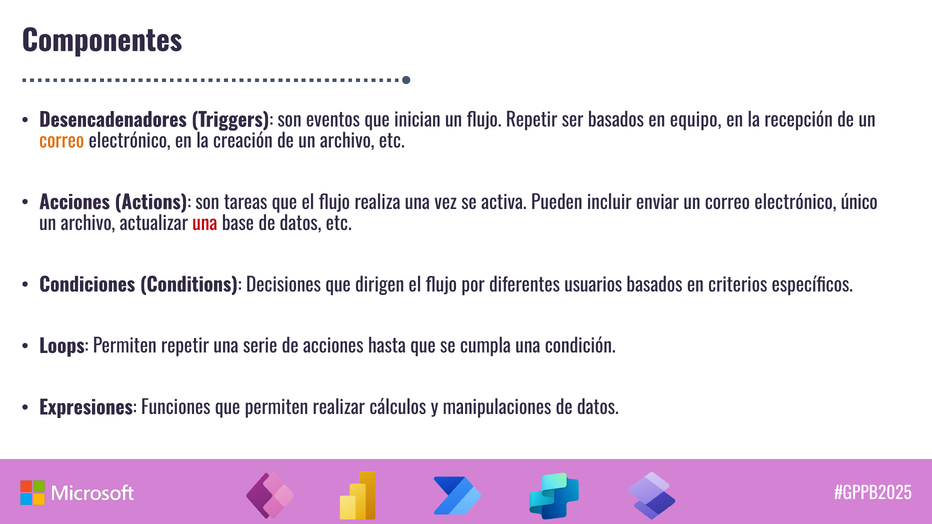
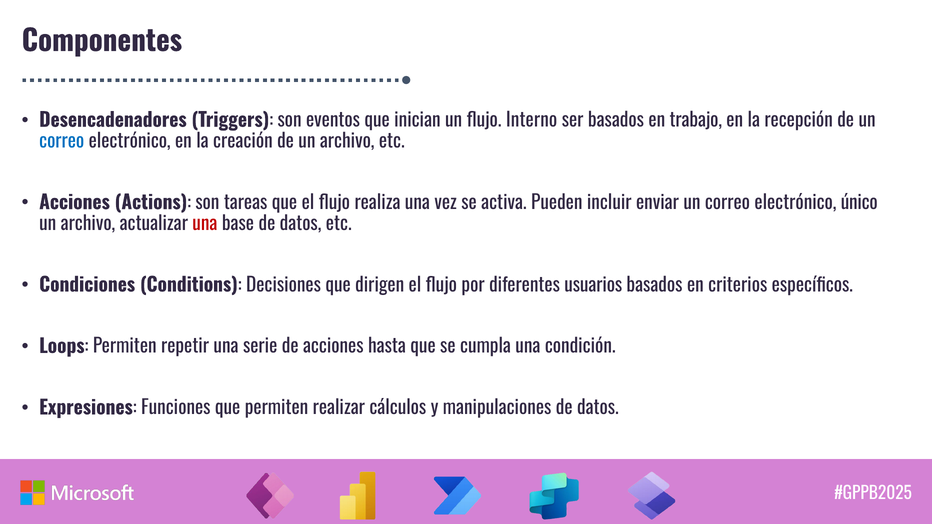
flujo Repetir: Repetir -> Interno
equipo: equipo -> trabajo
correo at (62, 141) colour: orange -> blue
